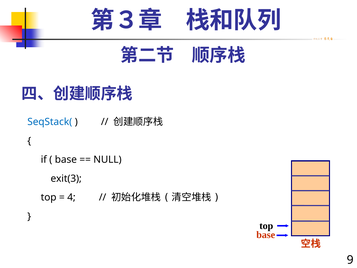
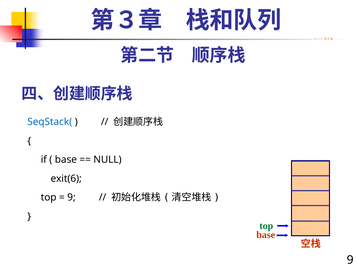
exit(3: exit(3 -> exit(6
4 at (71, 197): 4 -> 9
top at (266, 226) colour: black -> green
